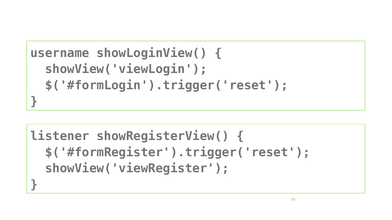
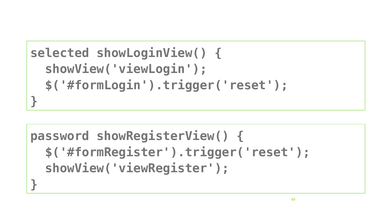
username: username -> selected
listener: listener -> password
